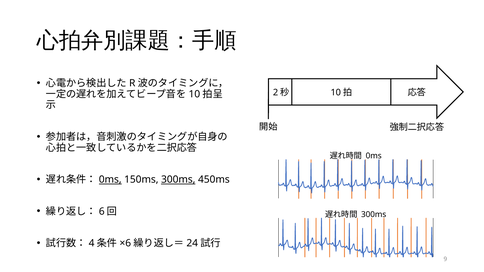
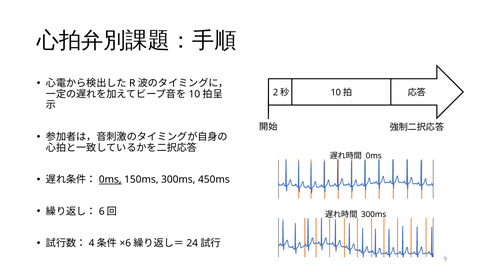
300ms at (178, 180) underline: present -> none
